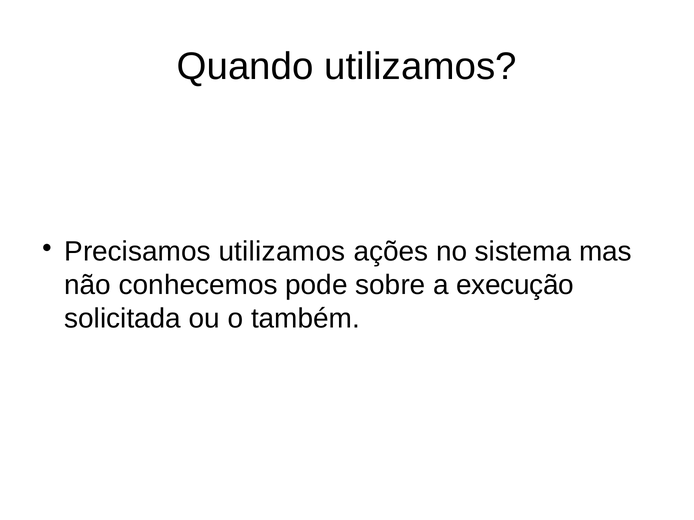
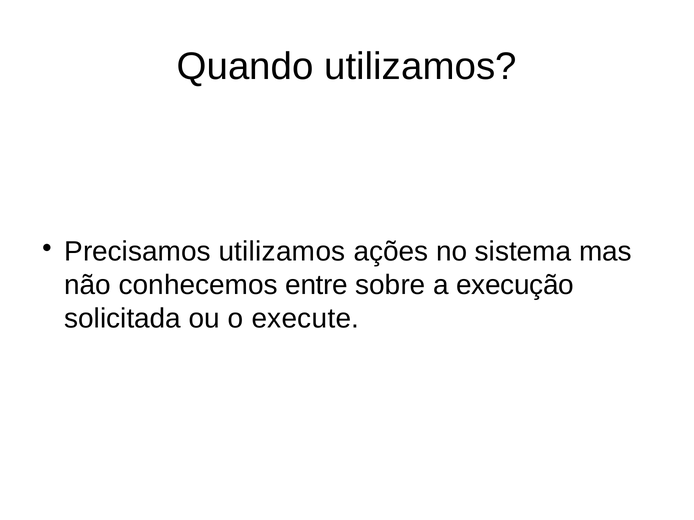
pode: pode -> entre
também: também -> execute
